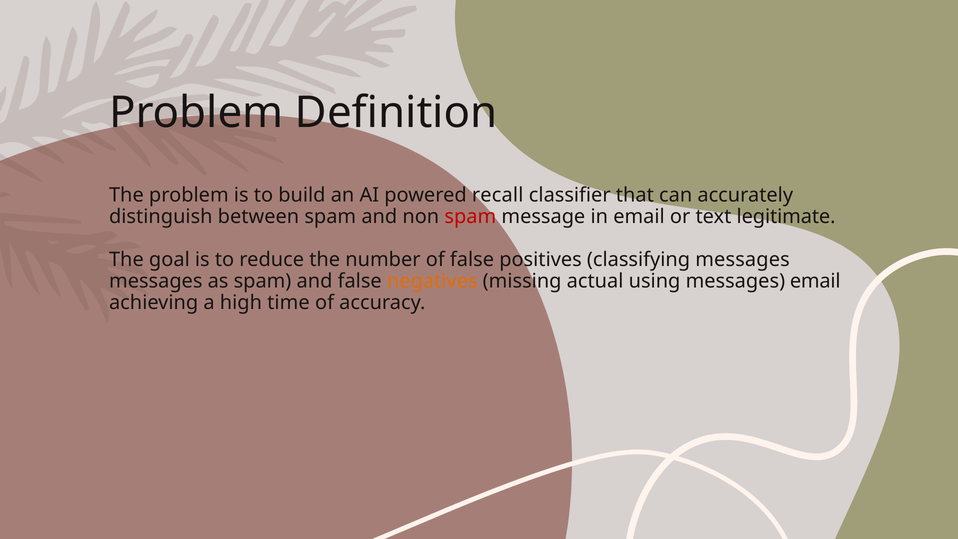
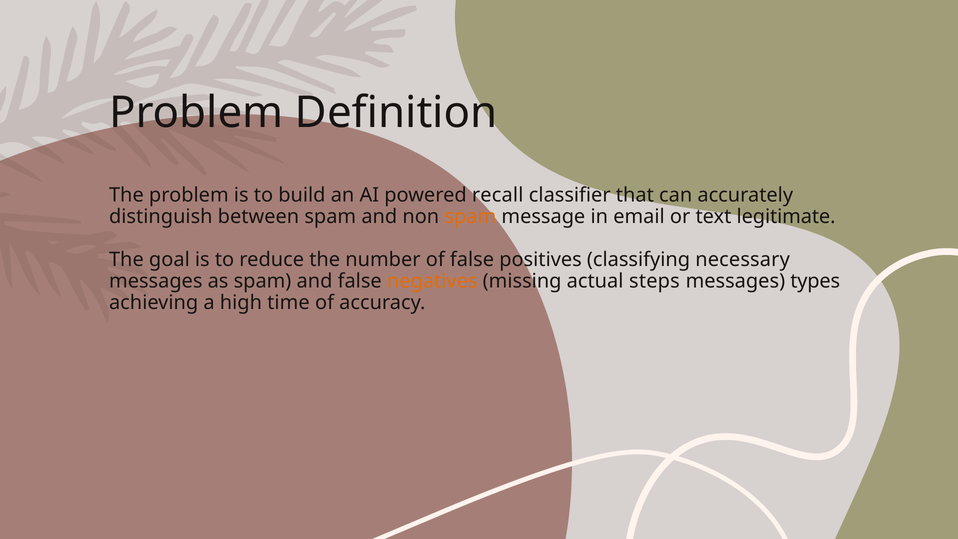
spam at (470, 217) colour: red -> orange
classifying messages: messages -> necessary
using: using -> steps
messages email: email -> types
